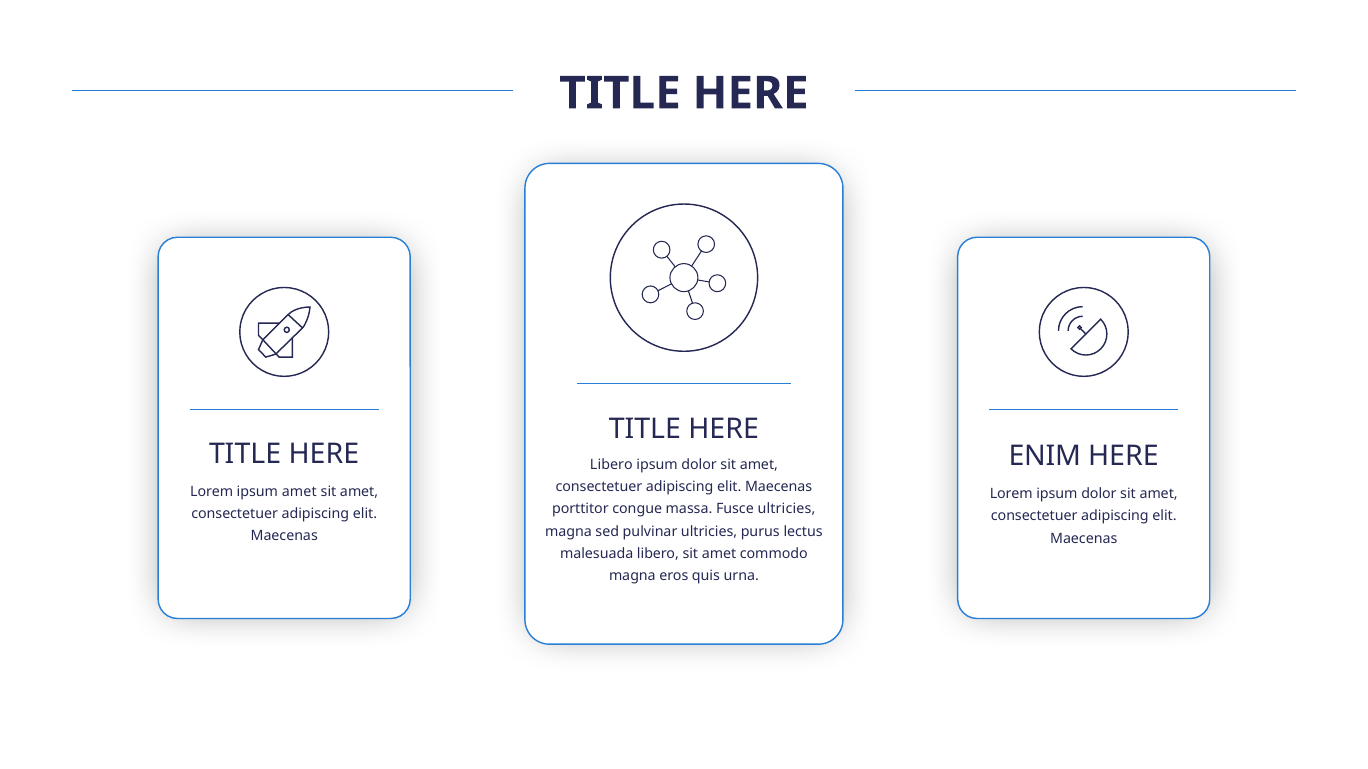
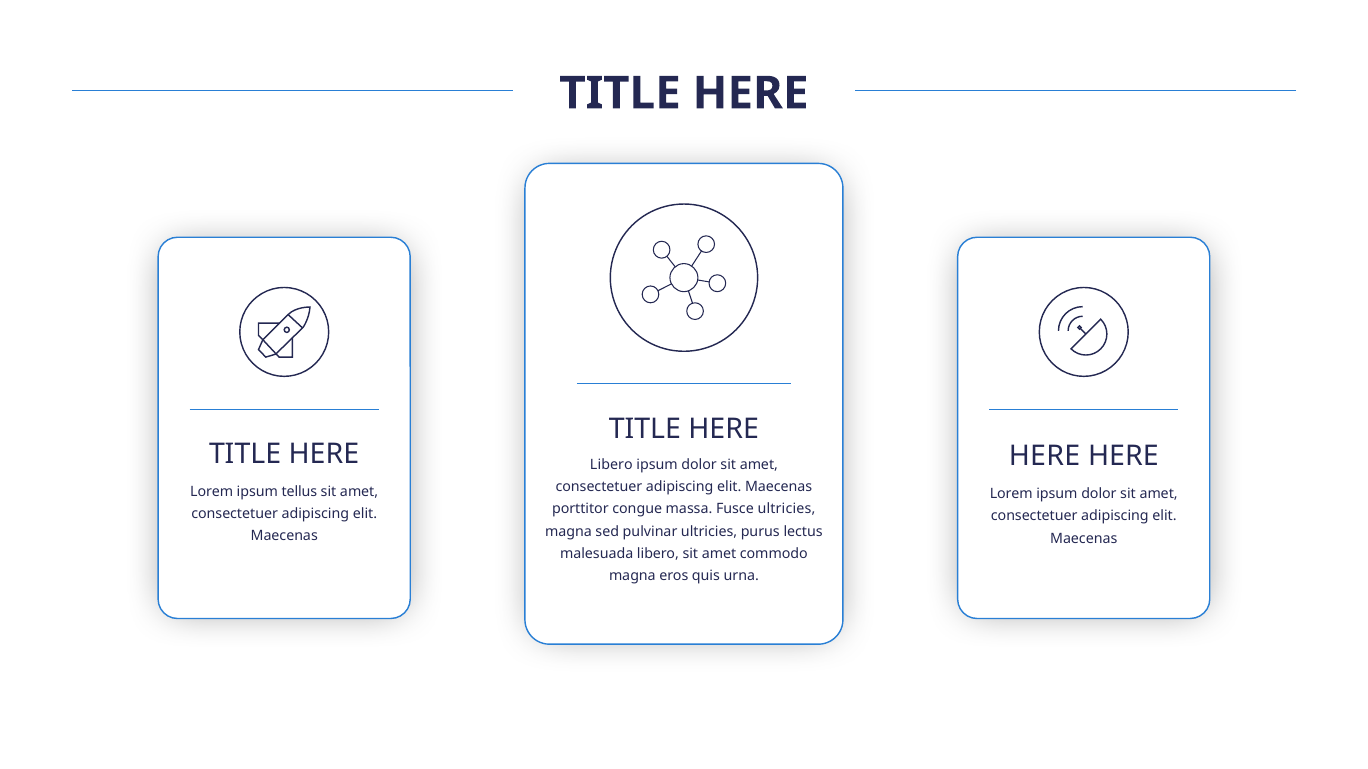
ENIM at (1045, 456): ENIM -> HERE
ipsum amet: amet -> tellus
